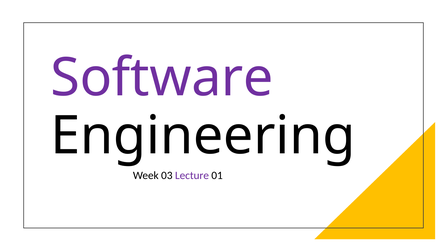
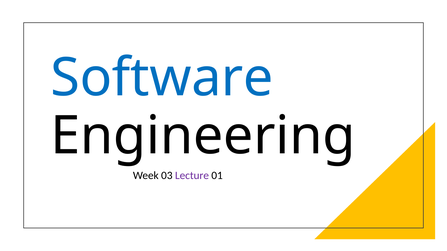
Software colour: purple -> blue
